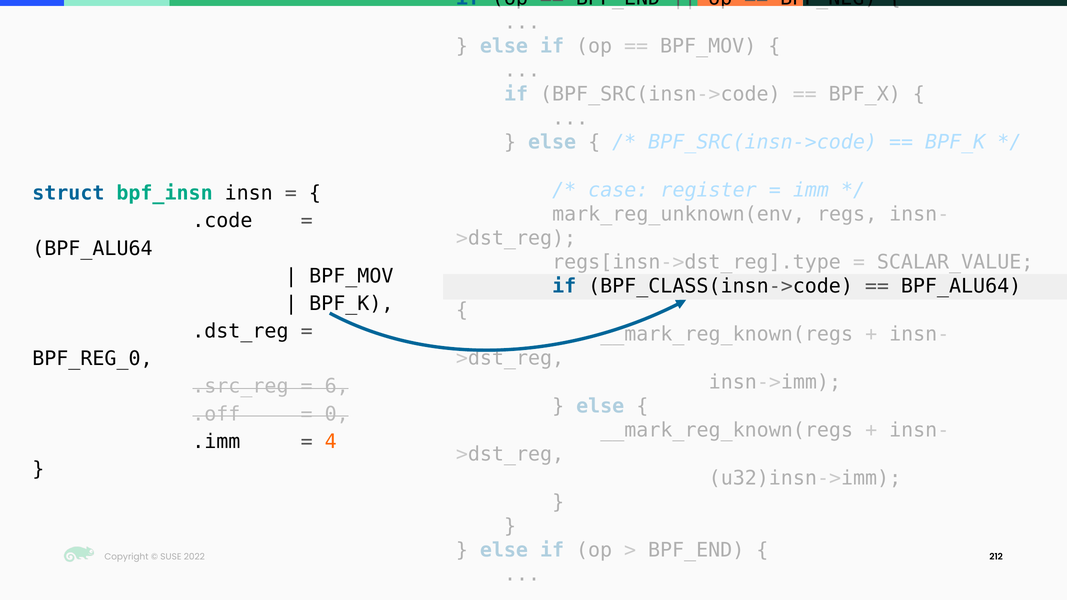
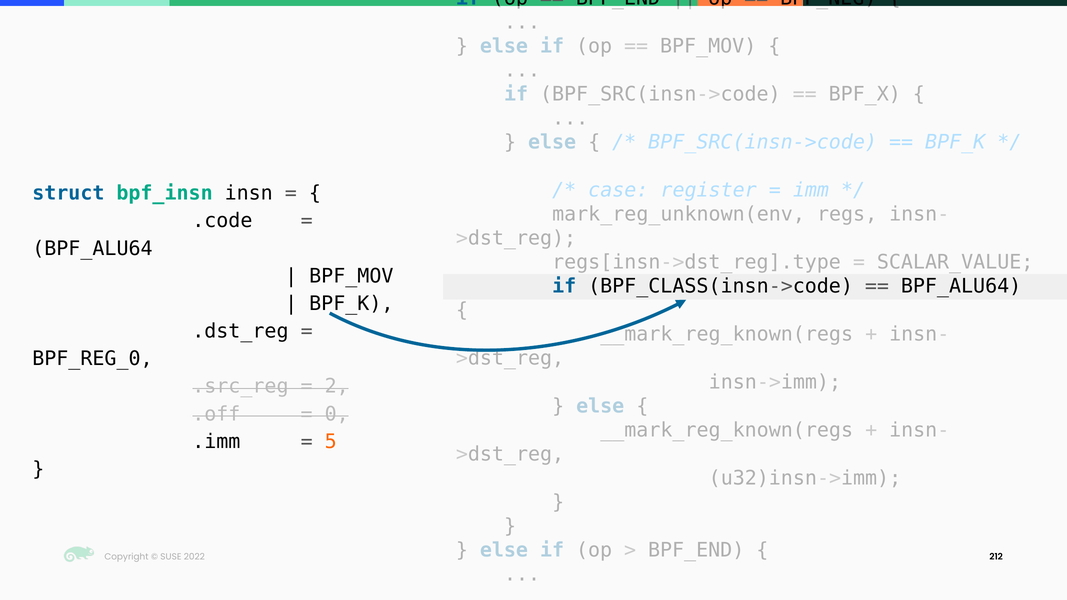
6: 6 -> 2
4: 4 -> 5
